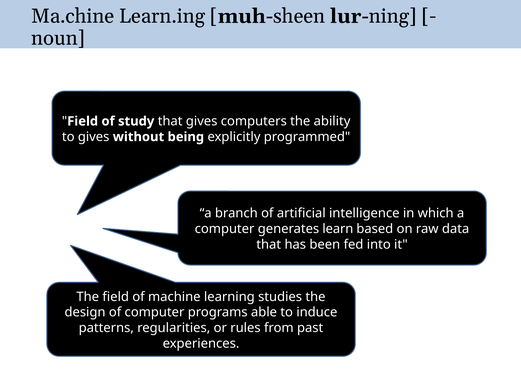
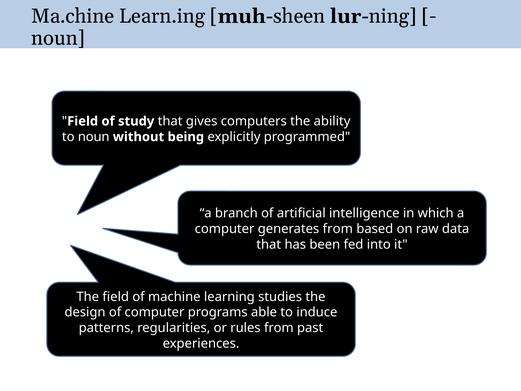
to gives: gives -> noun
generates learn: learn -> from
